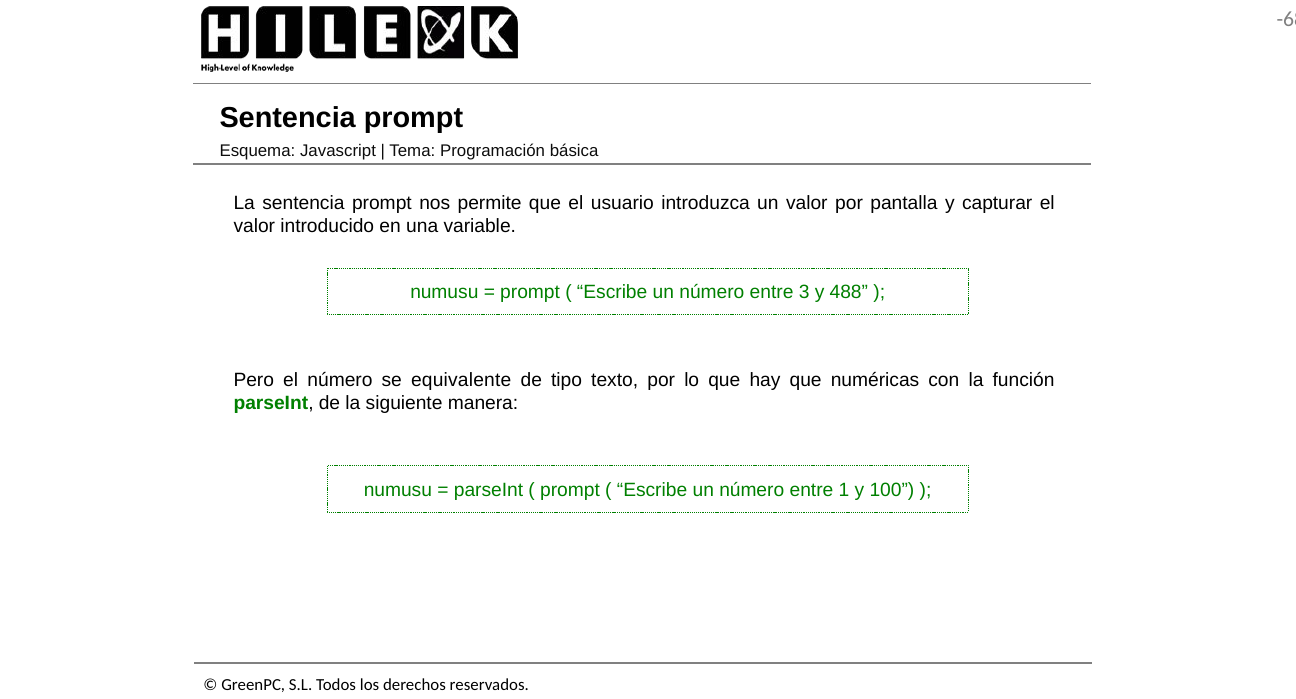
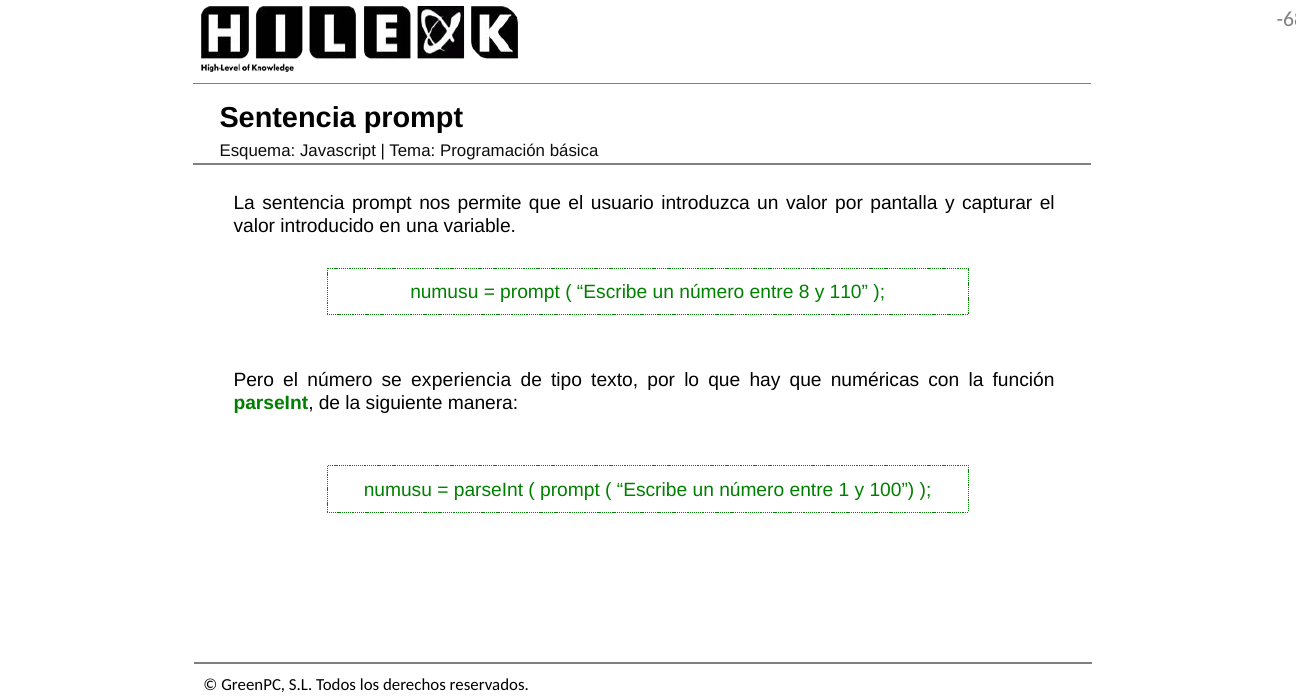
3: 3 -> 8
488: 488 -> 110
equivalente: equivalente -> experiencia
